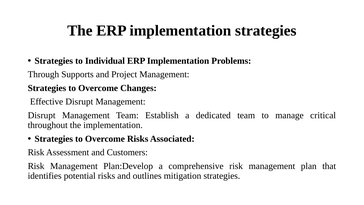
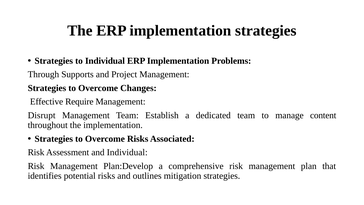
Effective Disrupt: Disrupt -> Require
critical: critical -> content
and Customers: Customers -> Individual
